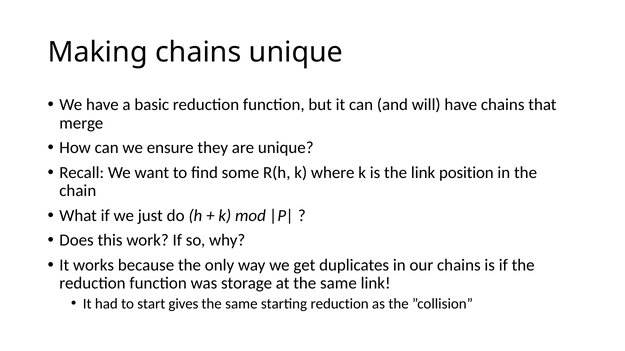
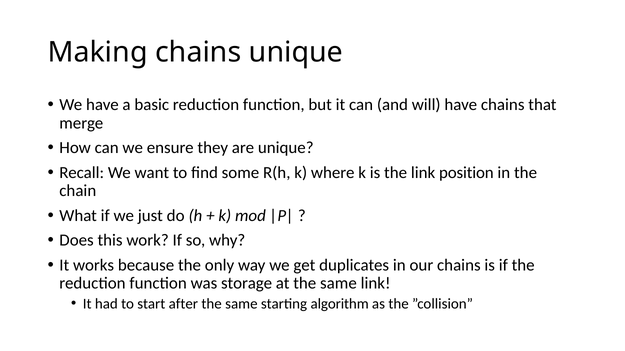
gives: gives -> after
starting reduction: reduction -> algorithm
